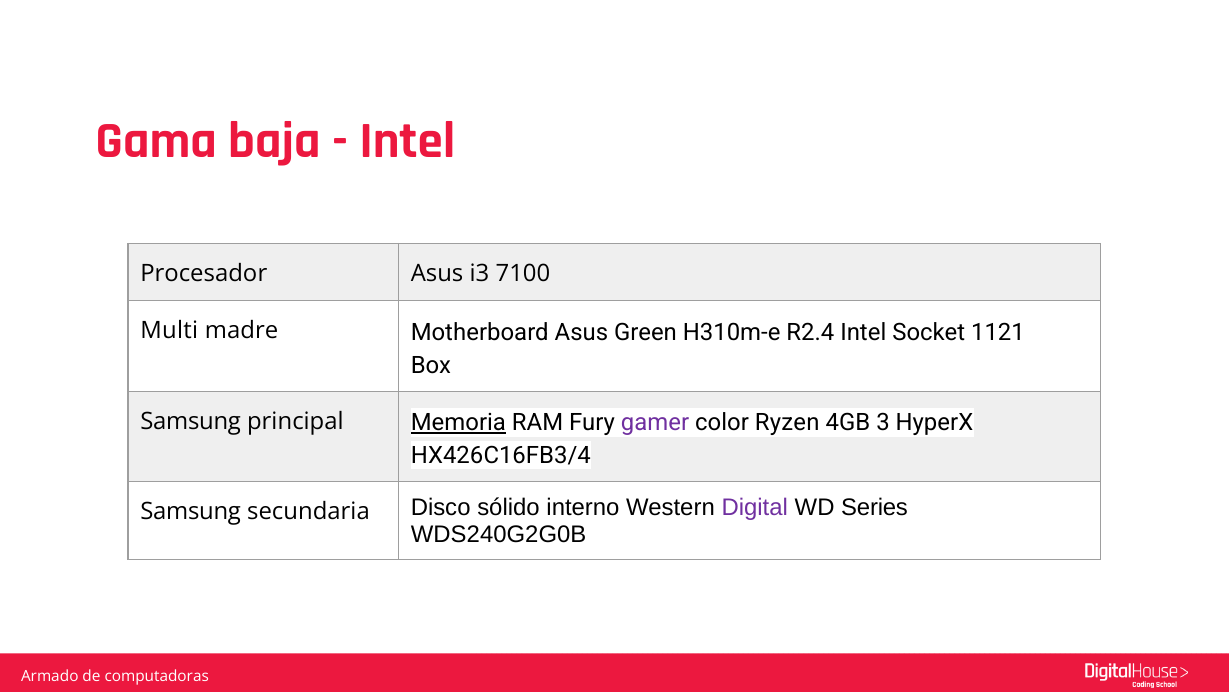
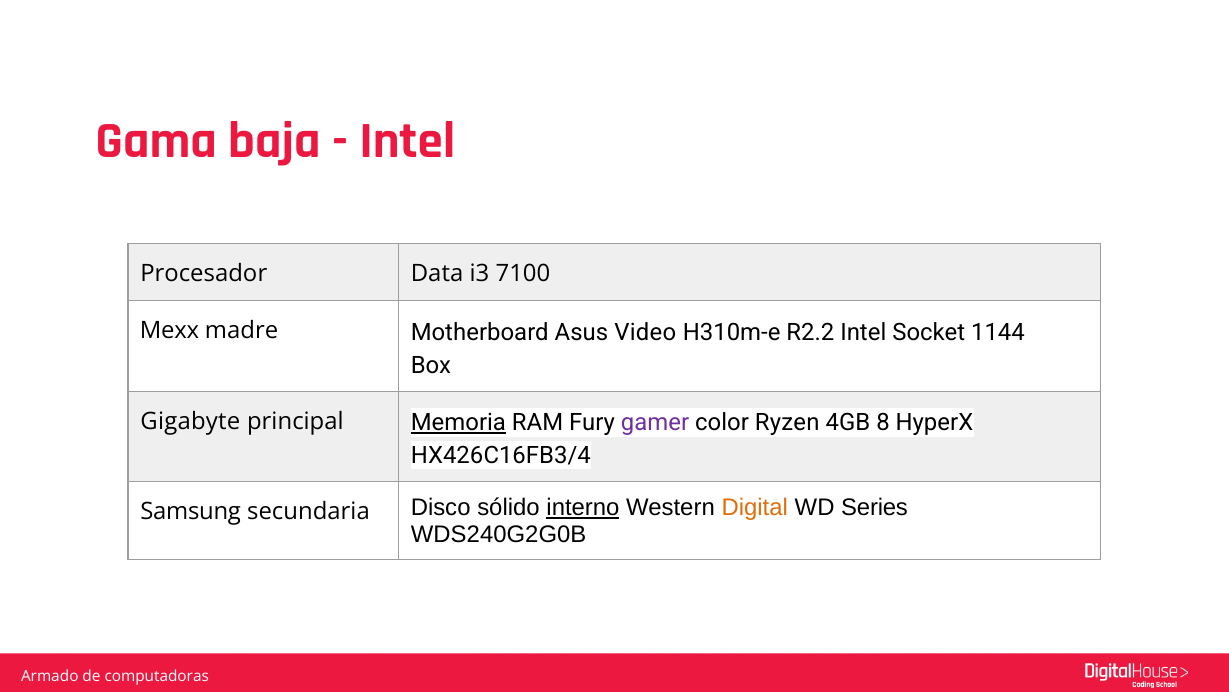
Procesador Asus: Asus -> Data
Multi: Multi -> Mexx
Green: Green -> Video
R2.4: R2.4 -> R2.2
1121: 1121 -> 1144
Samsung at (191, 421): Samsung -> Gigabyte
3: 3 -> 8
interno underline: none -> present
Digital colour: purple -> orange
